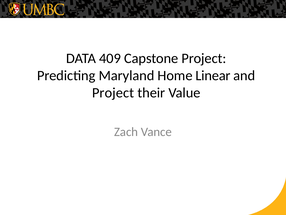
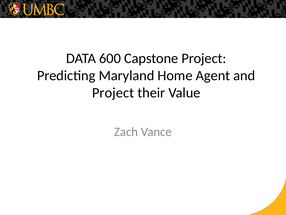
409: 409 -> 600
Linear: Linear -> Agent
